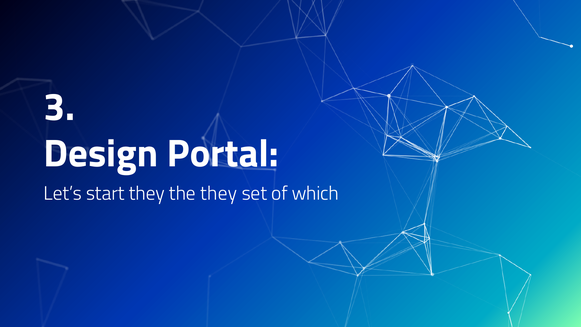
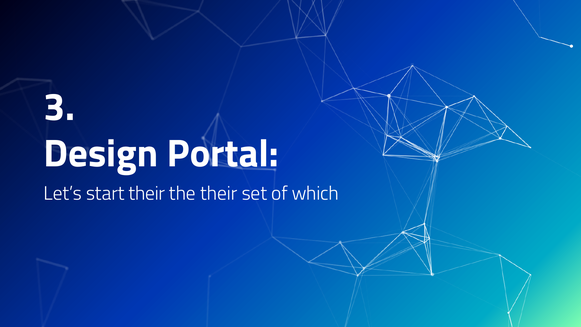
start they: they -> their
the they: they -> their
